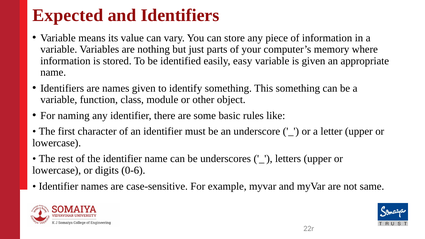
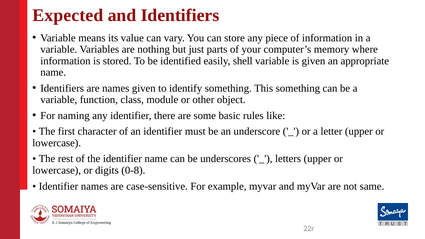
easy: easy -> shell
0-6: 0-6 -> 0-8
